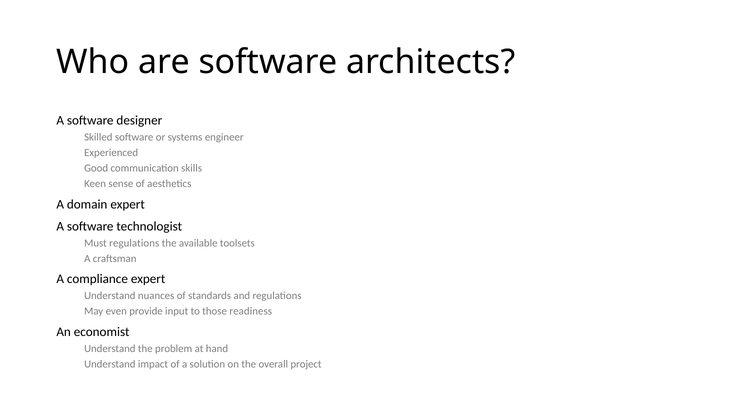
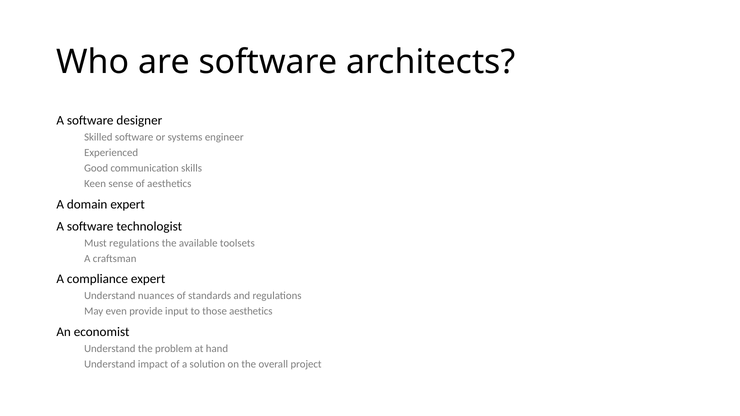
those readiness: readiness -> aesthetics
